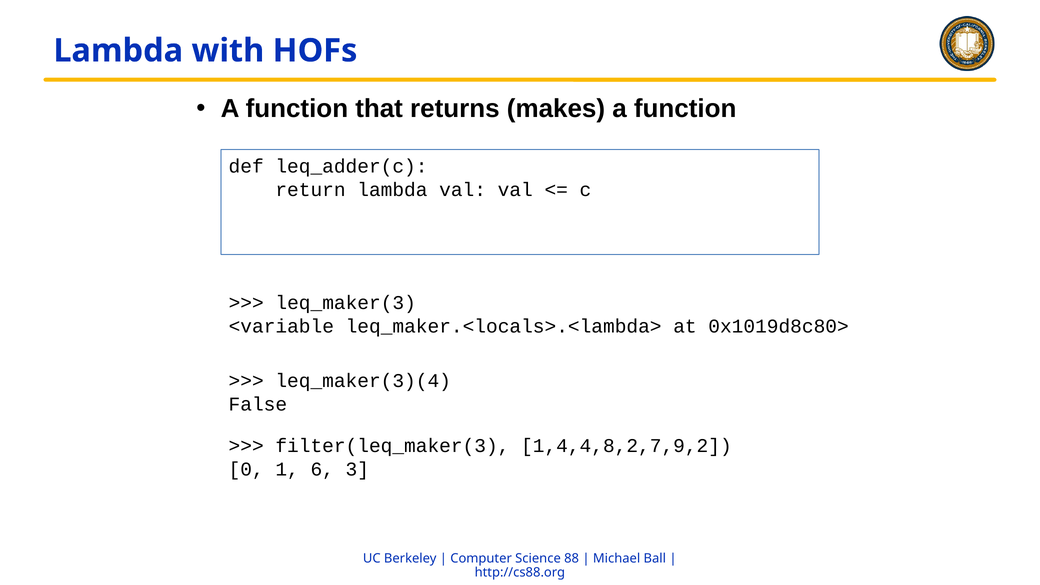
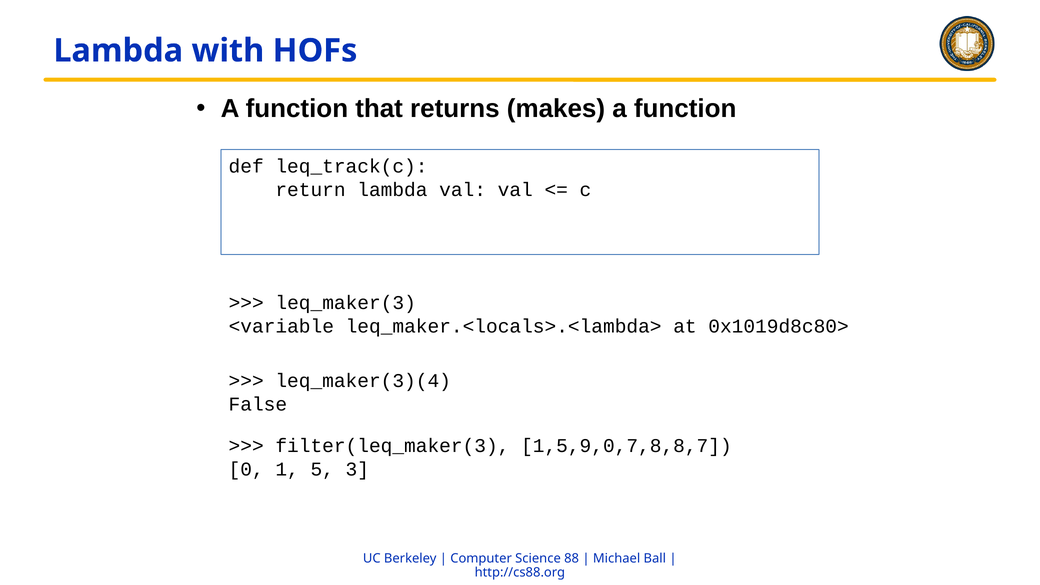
leq_adder(c: leq_adder(c -> leq_track(c
1,4,4,8,2,7,9,2: 1,4,4,8,2,7,9,2 -> 1,5,9,0,7,8,8,7
6: 6 -> 5
